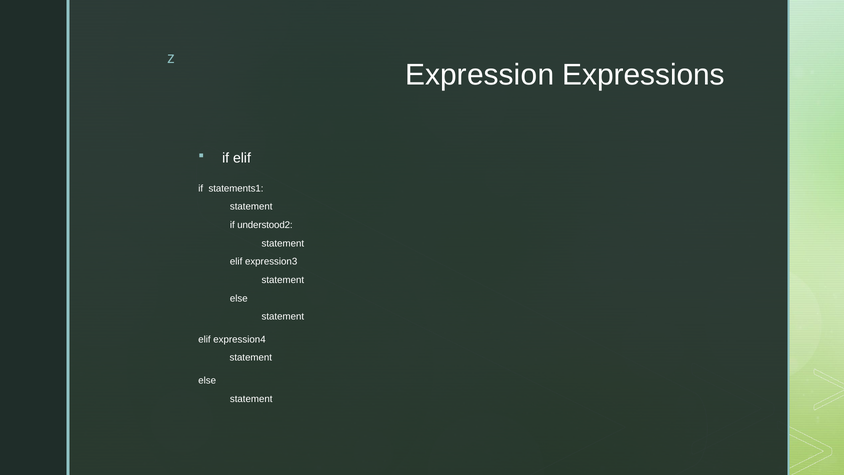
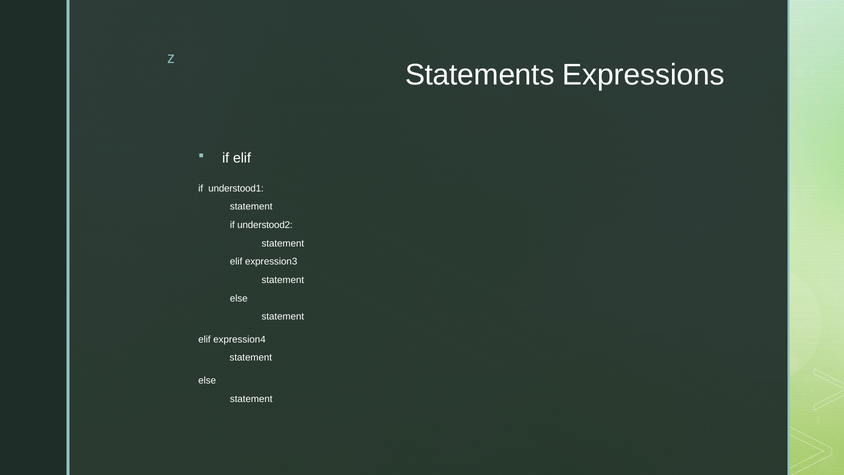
Expression: Expression -> Statements
statements1: statements1 -> understood1
